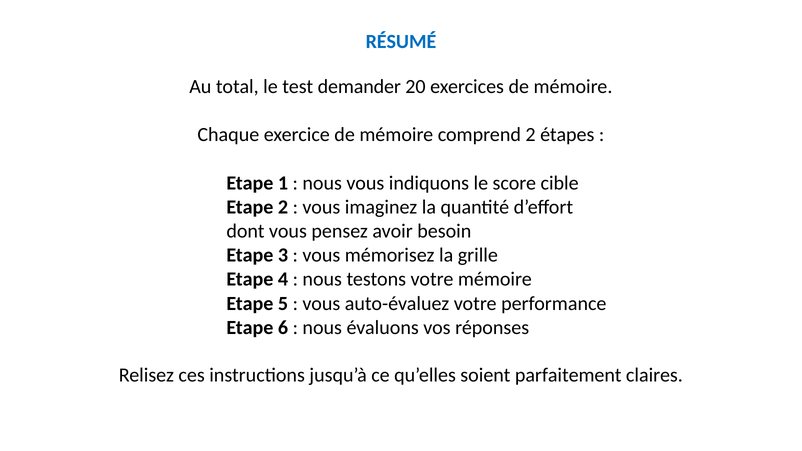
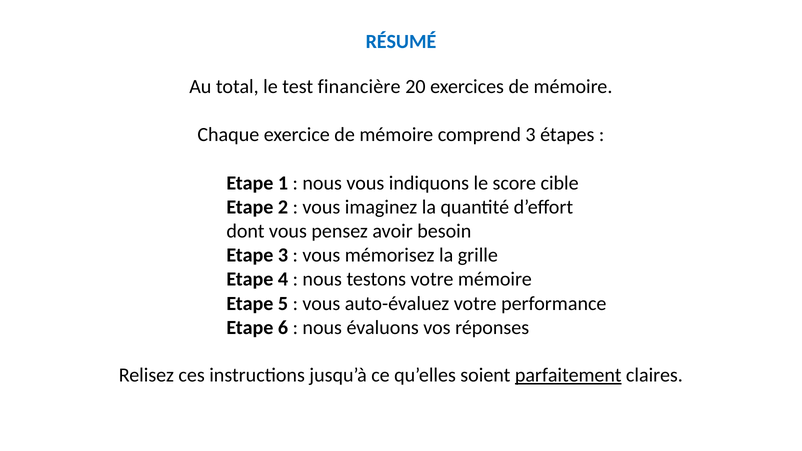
demander: demander -> financière
comprend 2: 2 -> 3
parfaitement underline: none -> present
